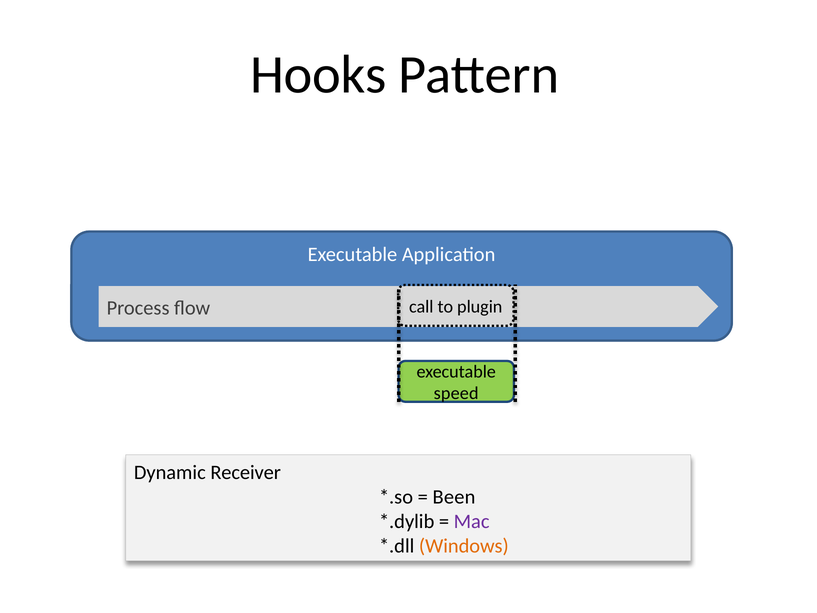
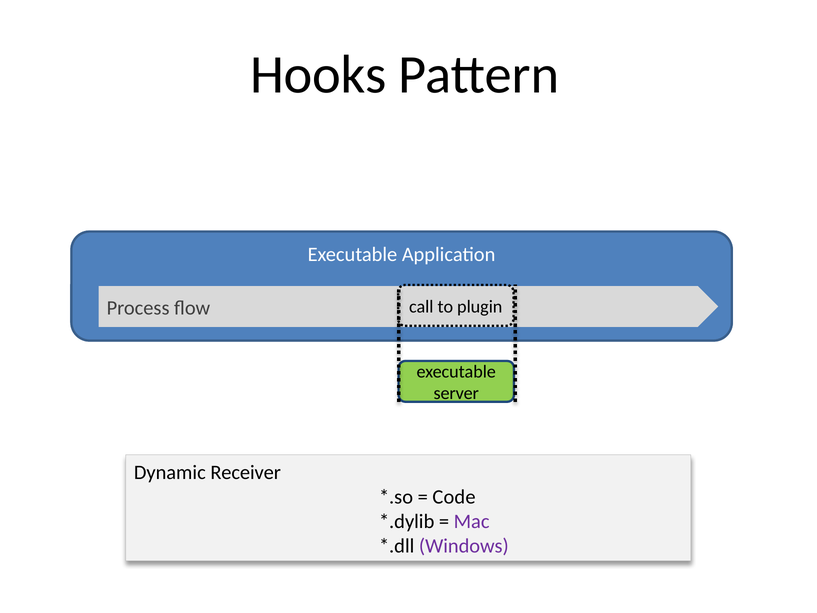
speed: speed -> server
Been: Been -> Code
Windows colour: orange -> purple
